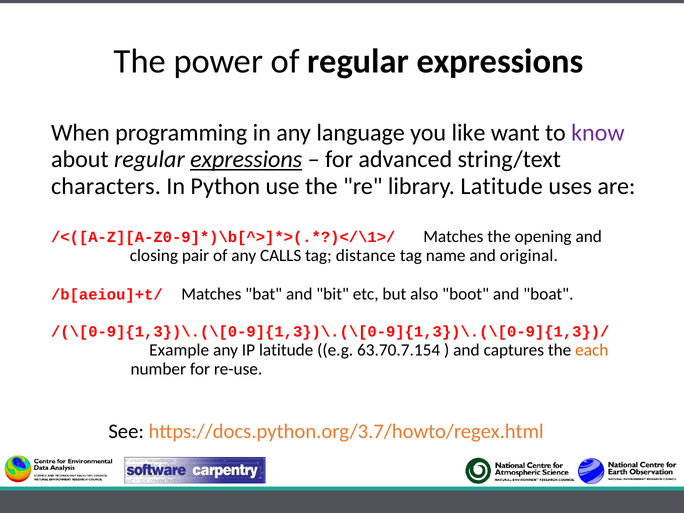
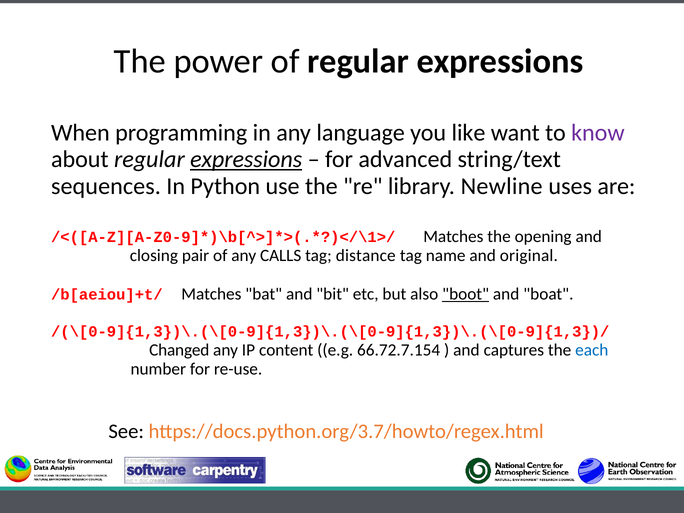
characters: characters -> sequences
library Latitude: Latitude -> Newline
boot underline: none -> present
Example: Example -> Changed
IP latitude: latitude -> content
63.70.7.154: 63.70.7.154 -> 66.72.7.154
each colour: orange -> blue
